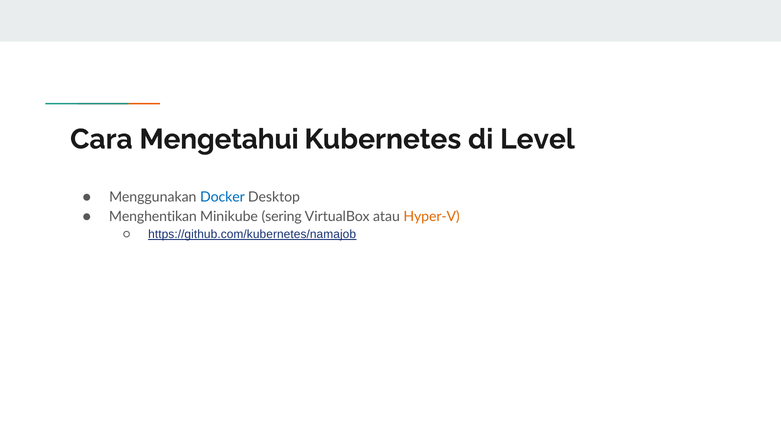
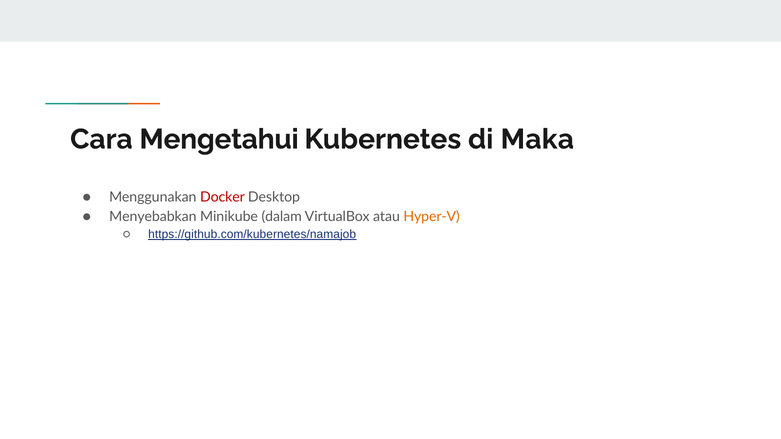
Level: Level -> Maka
Docker colour: blue -> red
Menghentikan: Menghentikan -> Menyebabkan
sering: sering -> dalam
